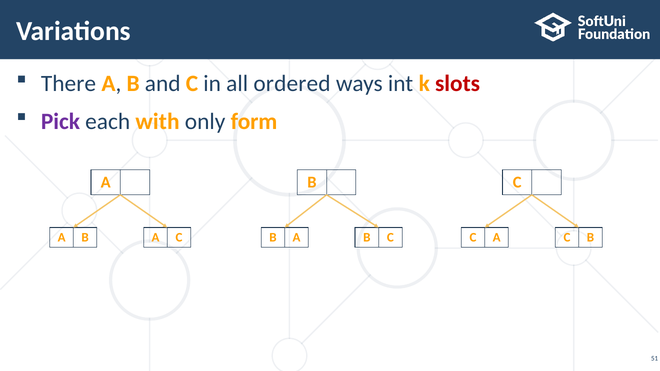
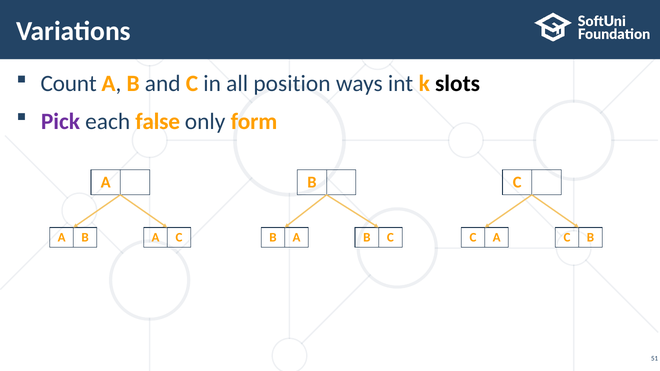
There: There -> Count
ordered: ordered -> position
slots colour: red -> black
with: with -> false
